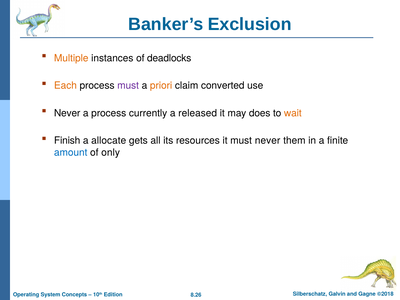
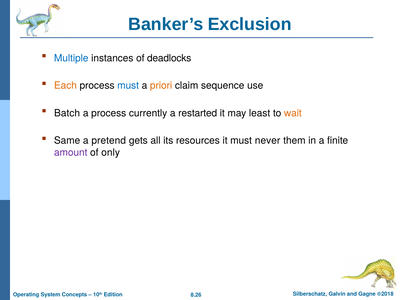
Multiple colour: orange -> blue
must at (128, 86) colour: purple -> blue
converted: converted -> sequence
Never at (67, 113): Never -> Batch
released: released -> restarted
does: does -> least
Finish: Finish -> Same
allocate: allocate -> pretend
amount colour: blue -> purple
